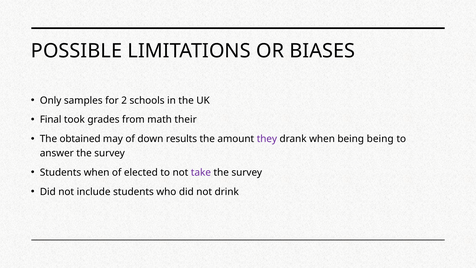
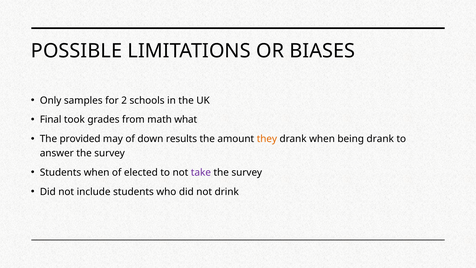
their: their -> what
obtained: obtained -> provided
they colour: purple -> orange
being being: being -> drank
